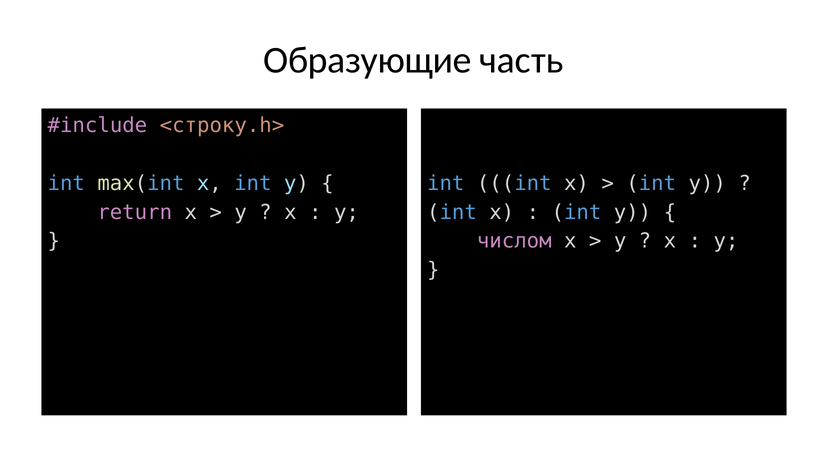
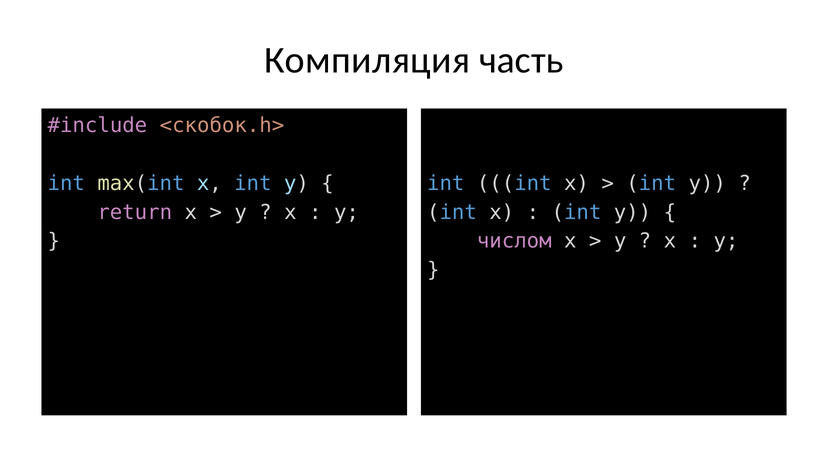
Образующие: Образующие -> Компиляция
<строку.h>: <строку.h> -> <скобок.h>
